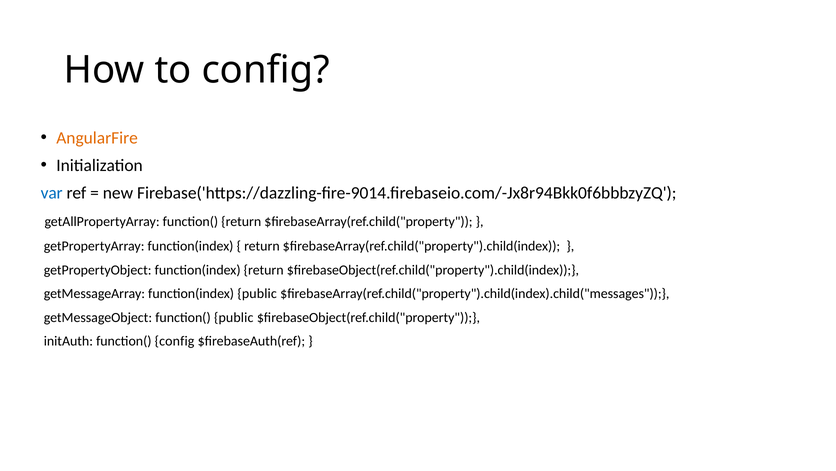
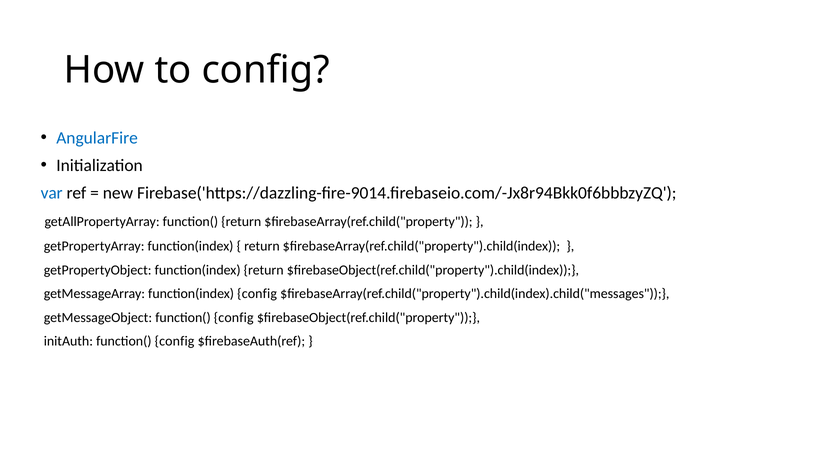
AngularFire colour: orange -> blue
function(index public: public -> config
getMessageObject function( public: public -> config
